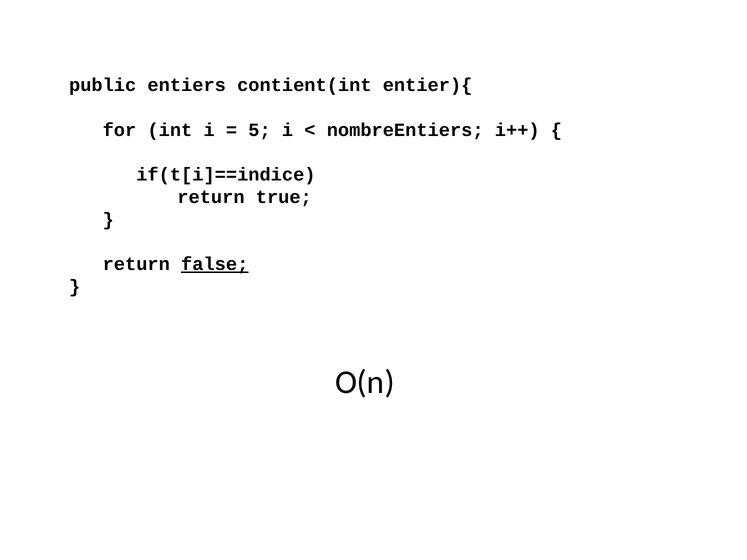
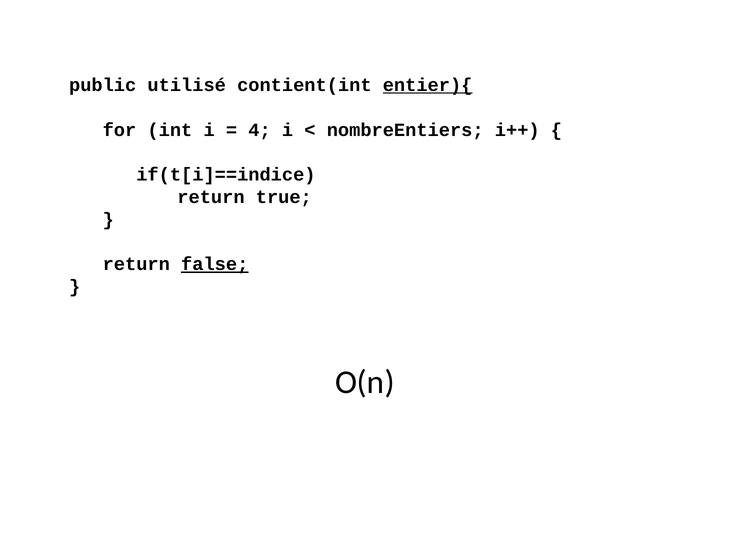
entiers: entiers -> utilisé
entier){ underline: none -> present
5: 5 -> 4
